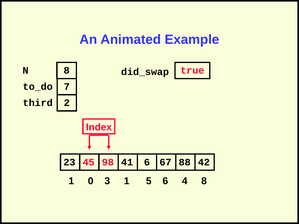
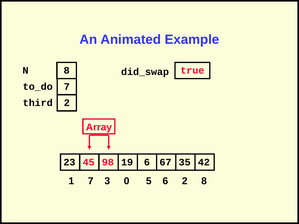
Index: Index -> Array
41: 41 -> 19
88: 88 -> 35
1 0: 0 -> 7
3 1: 1 -> 0
6 4: 4 -> 2
